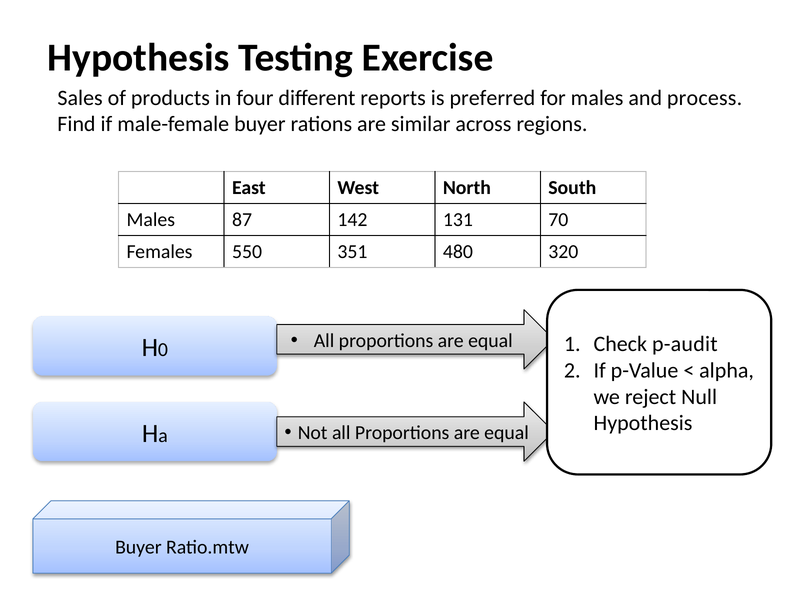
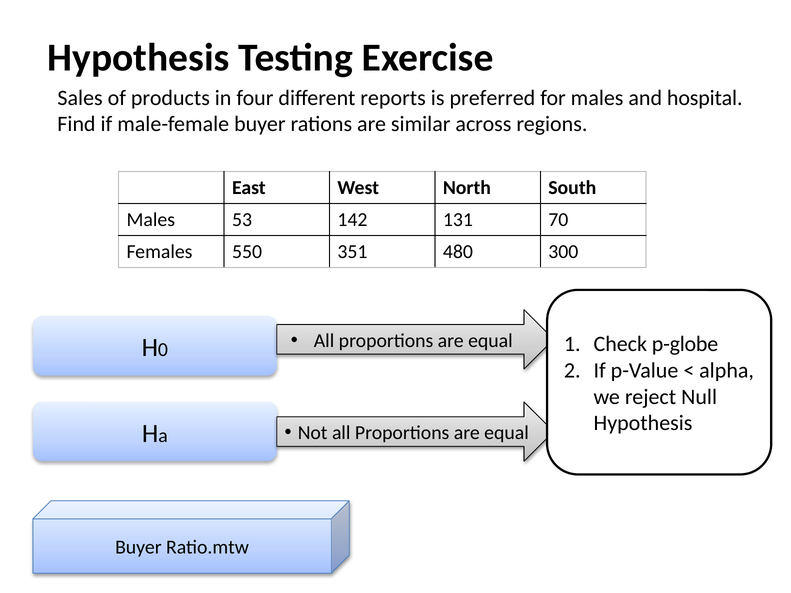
process: process -> hospital
87: 87 -> 53
320: 320 -> 300
p-audit: p-audit -> p-globe
